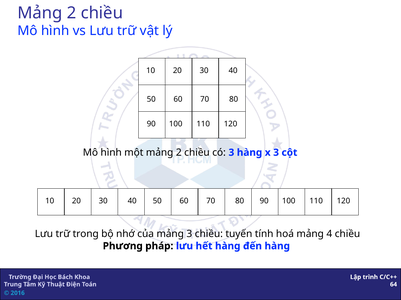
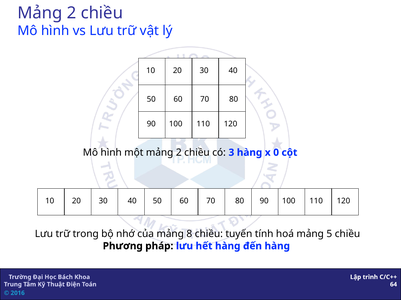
x 3: 3 -> 0
mảng 3: 3 -> 8
4: 4 -> 5
